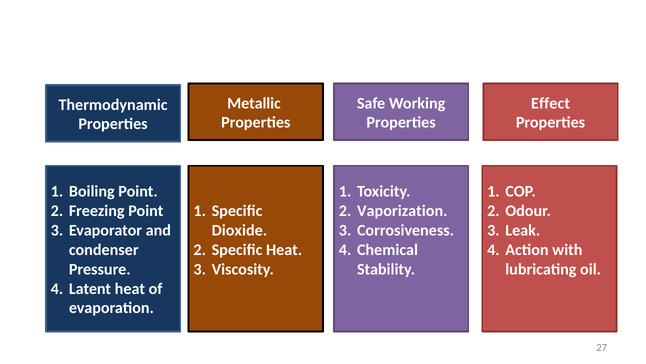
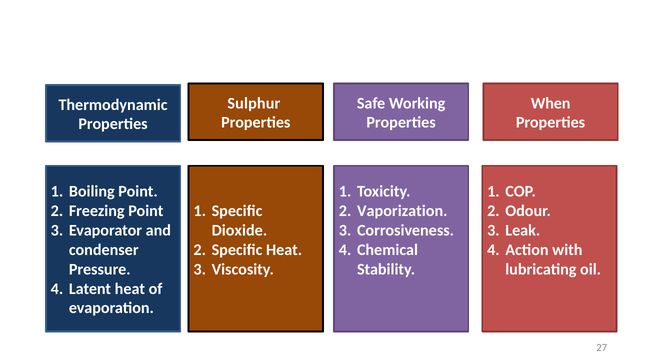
Metallic: Metallic -> Sulphur
Effect: Effect -> When
